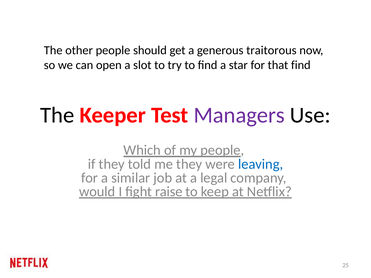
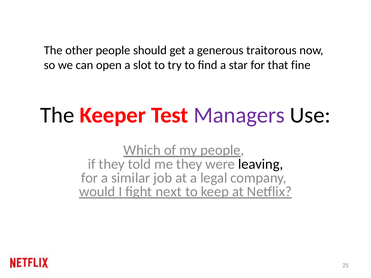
that find: find -> fine
leaving colour: blue -> black
raise: raise -> next
